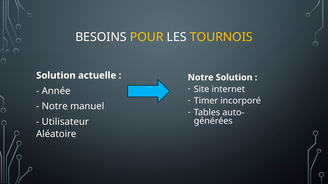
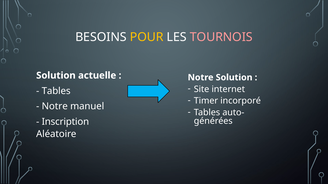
TOURNOIS colour: yellow -> pink
Année at (56, 91): Année -> Tables
Utilisateur: Utilisateur -> Inscription
